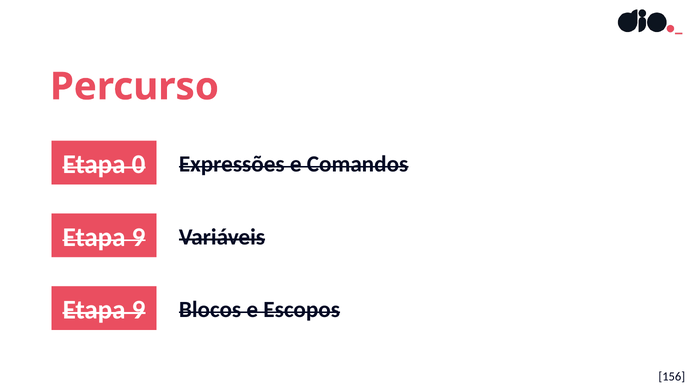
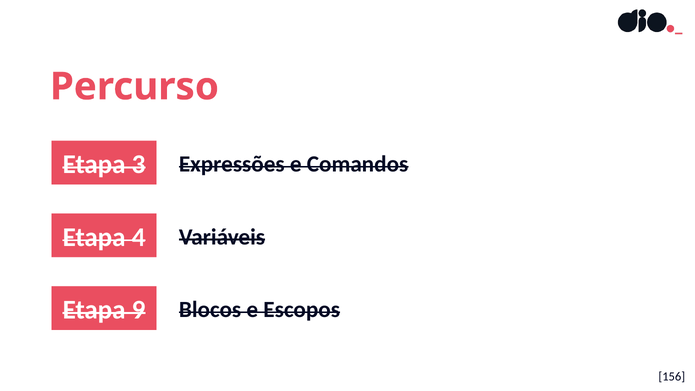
0: 0 -> 3
9 at (139, 237): 9 -> 4
